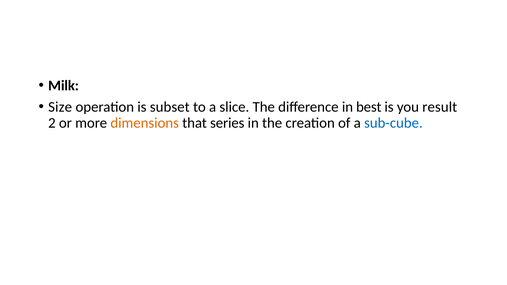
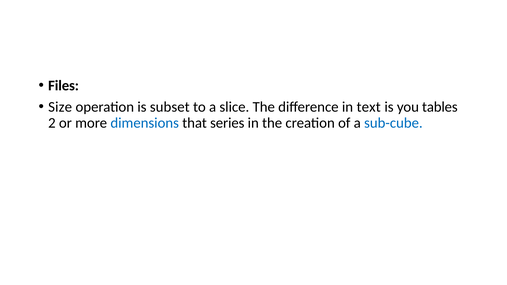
Milk: Milk -> Files
best: best -> text
result: result -> tables
dimensions colour: orange -> blue
